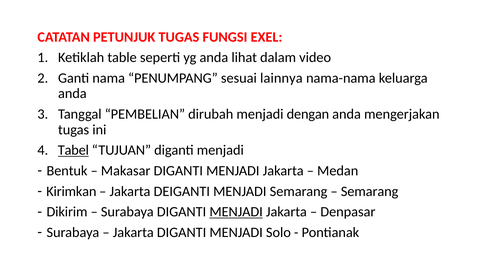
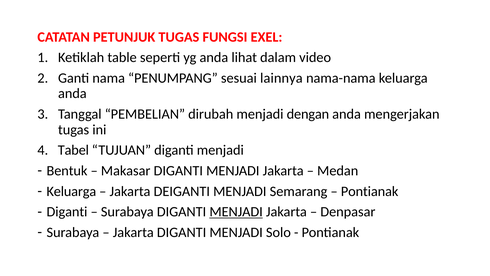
Tabel underline: present -> none
Kirimkan at (71, 191): Kirimkan -> Keluarga
Semarang at (370, 191): Semarang -> Pontianak
Dikirim at (67, 212): Dikirim -> Diganti
